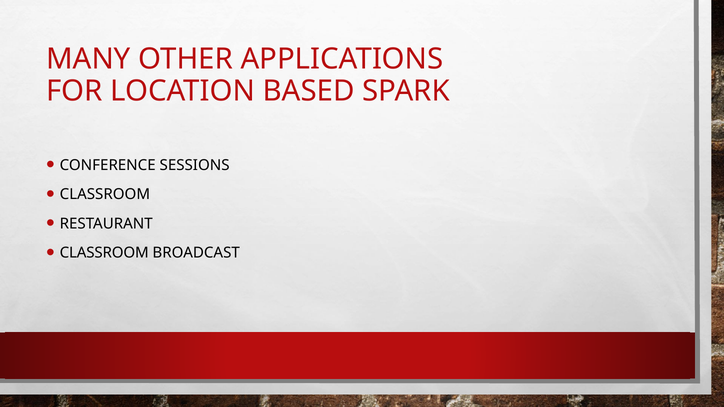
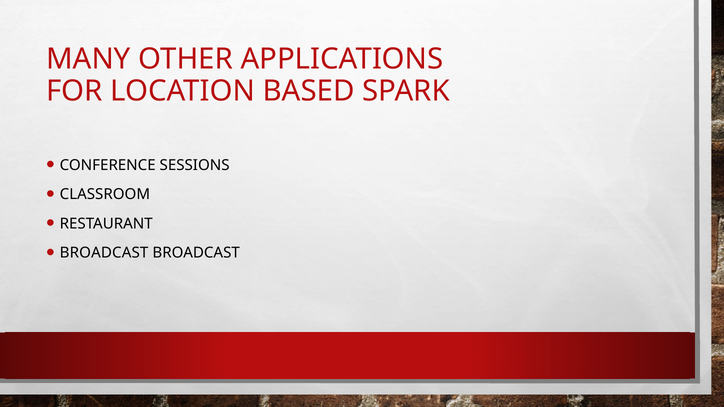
CLASSROOM at (104, 253): CLASSROOM -> BROADCAST
